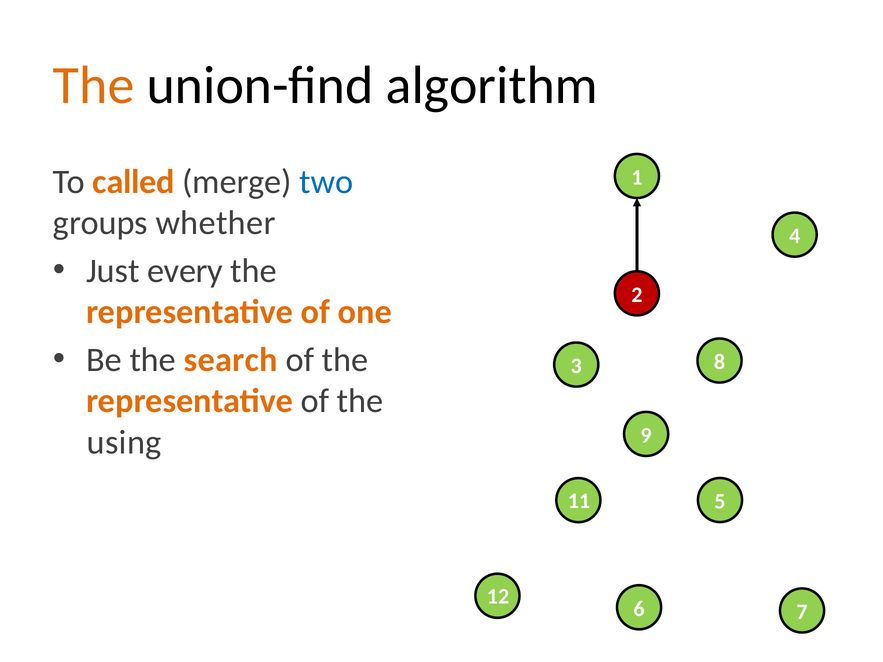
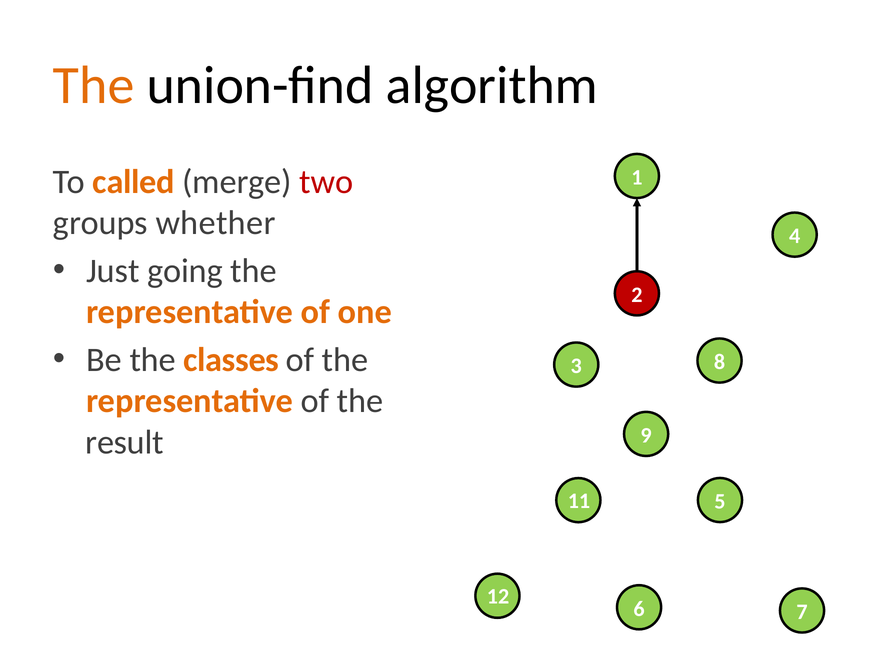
two colour: blue -> red
every: every -> going
search: search -> classes
using: using -> result
